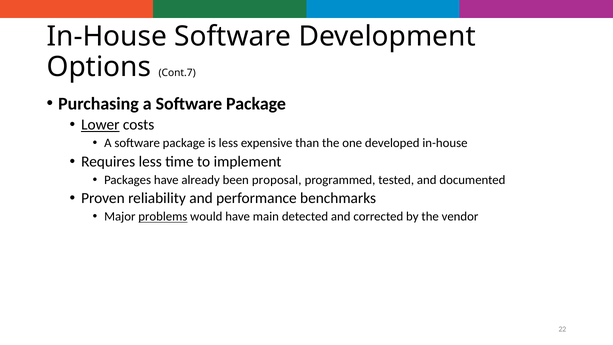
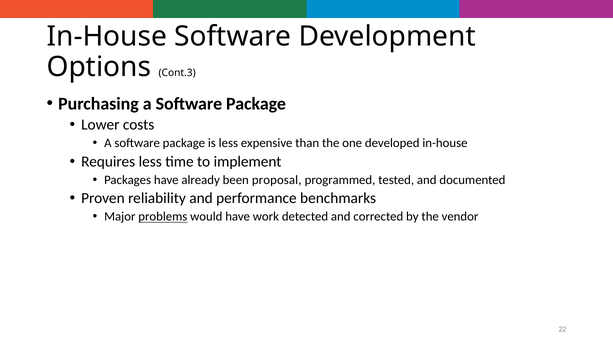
Cont.7: Cont.7 -> Cont.3
Lower underline: present -> none
main: main -> work
